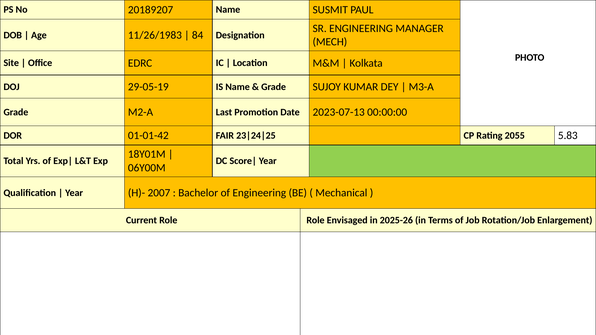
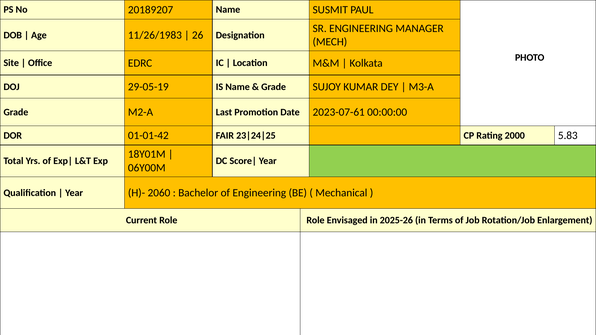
84: 84 -> 26
2023-07-13: 2023-07-13 -> 2023-07-61
2055: 2055 -> 2000
2007: 2007 -> 2060
